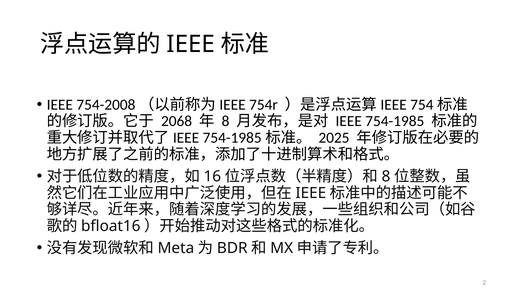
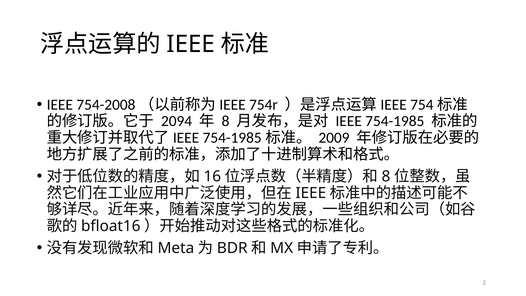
2068: 2068 -> 2094
2025: 2025 -> 2009
